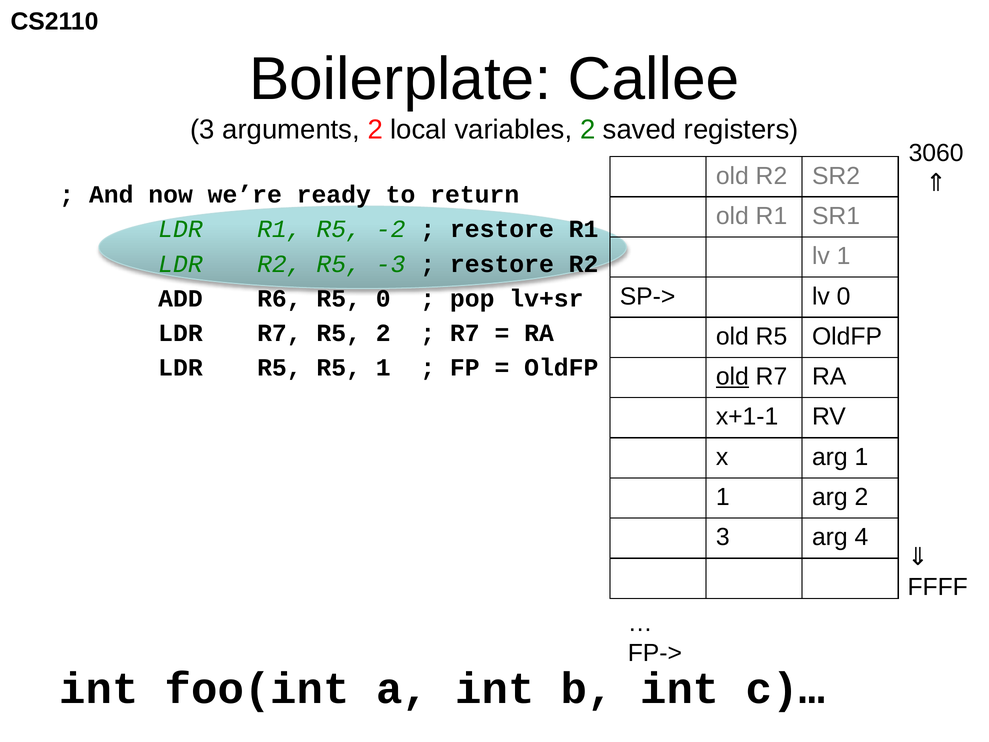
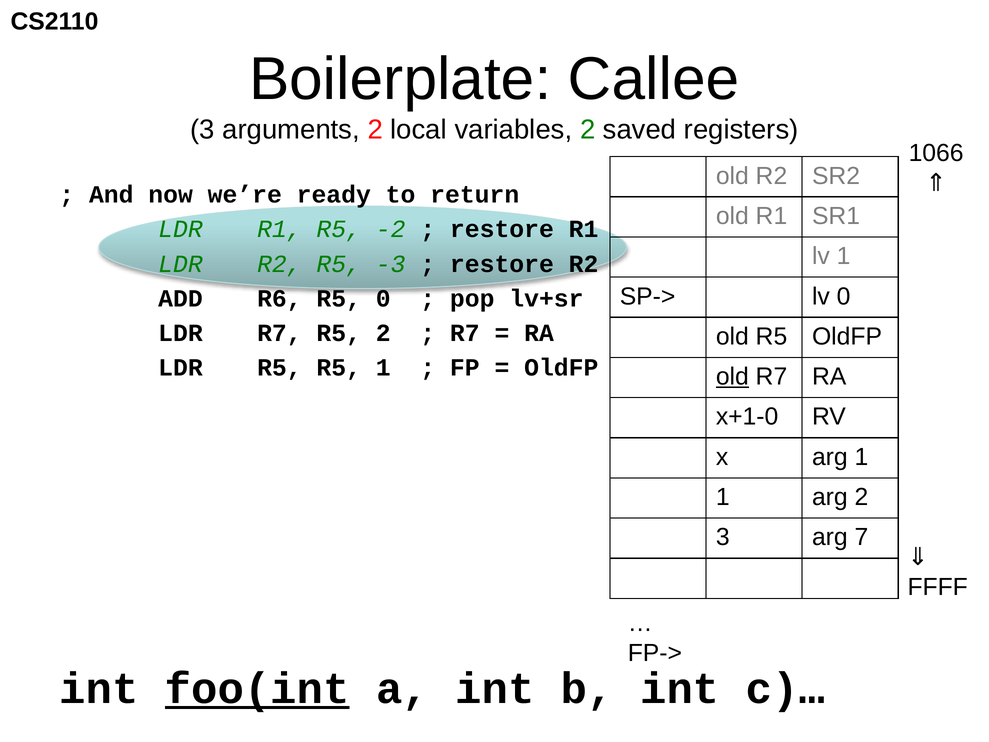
3060: 3060 -> 1066
x+1-1: x+1-1 -> x+1-0
4: 4 -> 7
foo(int underline: none -> present
